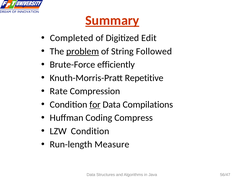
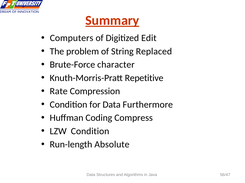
Completed: Completed -> Computers
problem underline: present -> none
Followed: Followed -> Replaced
efficiently: efficiently -> character
for underline: present -> none
Compilations: Compilations -> Furthermore
Measure: Measure -> Absolute
